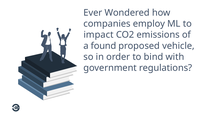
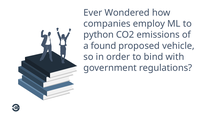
impact: impact -> python
